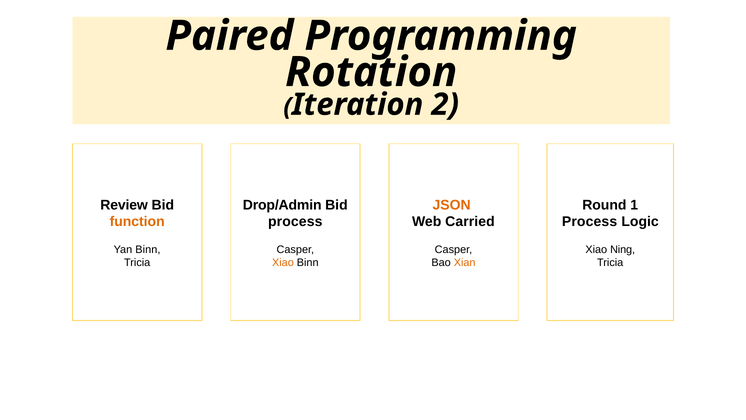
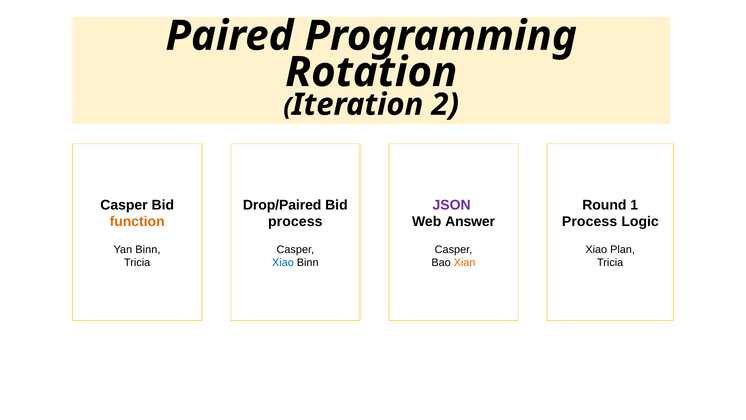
Review at (124, 205): Review -> Casper
Drop/Admin: Drop/Admin -> Drop/Paired
JSON colour: orange -> purple
Carried: Carried -> Answer
Ning: Ning -> Plan
Xiao at (283, 262) colour: orange -> blue
